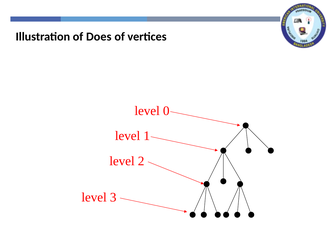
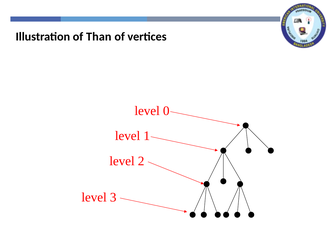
Does: Does -> Than
